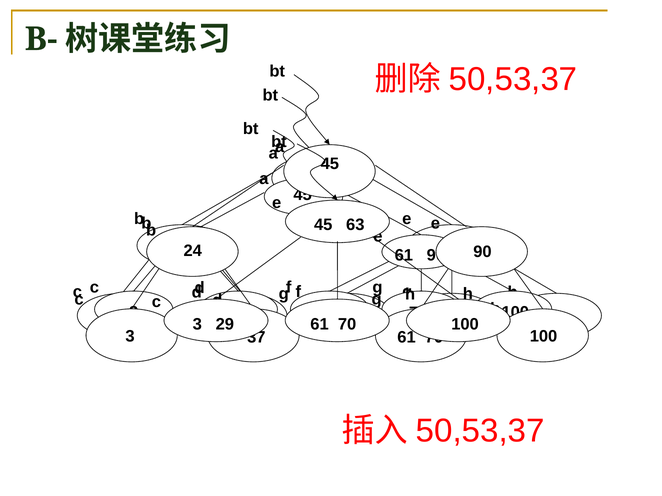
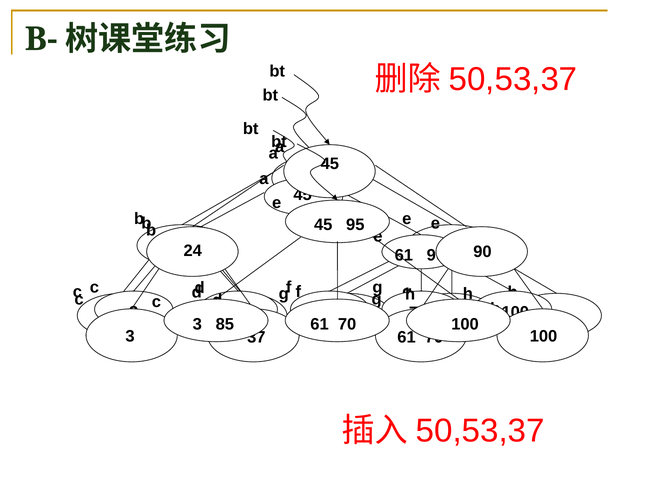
63: 63 -> 95
29: 29 -> 85
